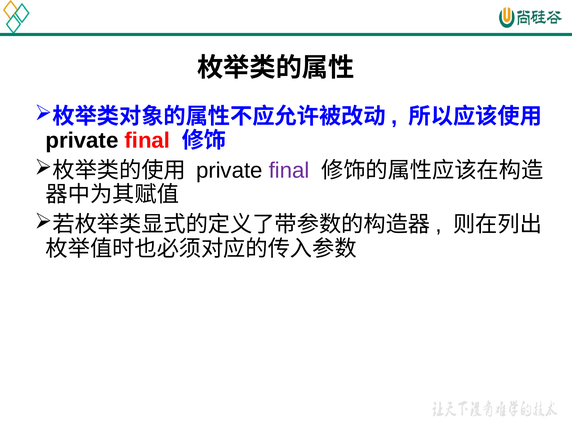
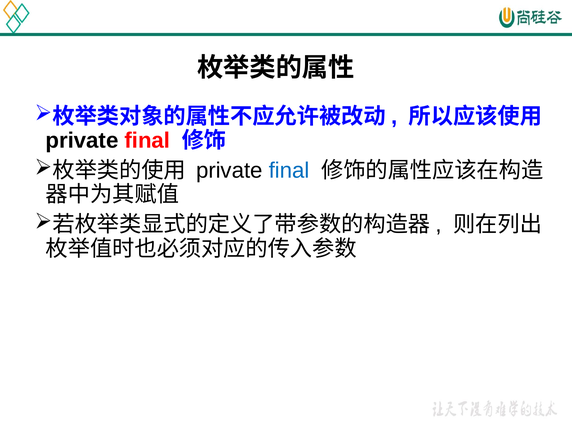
final at (289, 171) colour: purple -> blue
